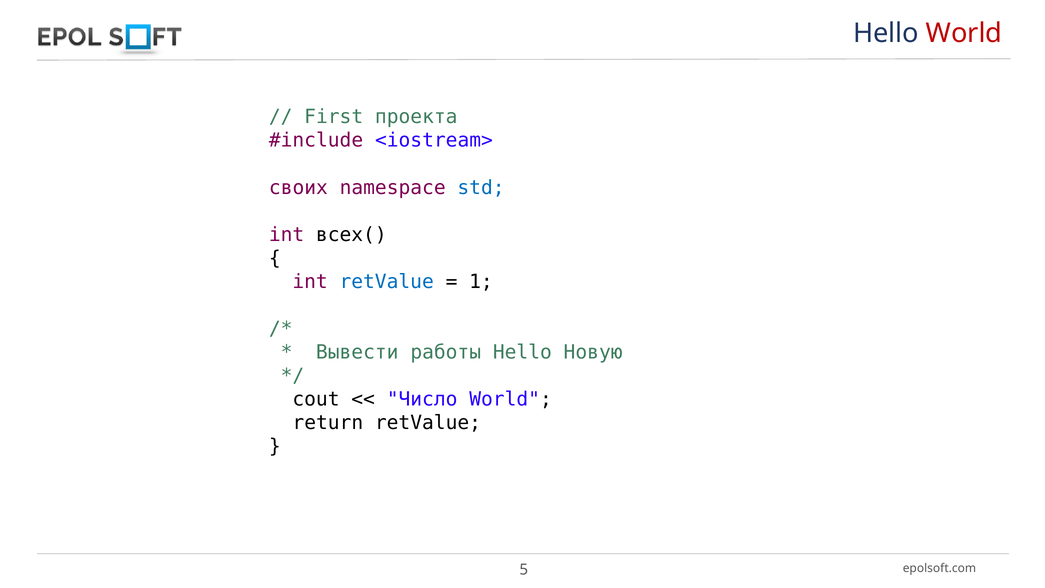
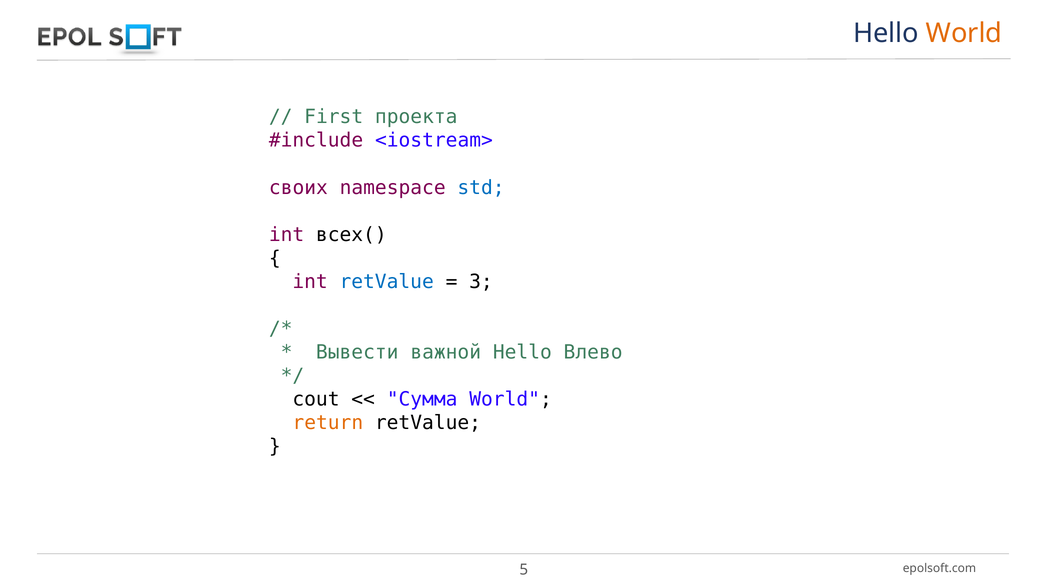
World at (964, 33) colour: red -> orange
1: 1 -> 3
работы: работы -> важной
Новую: Новую -> Влево
Число: Число -> Сумма
return colour: black -> orange
